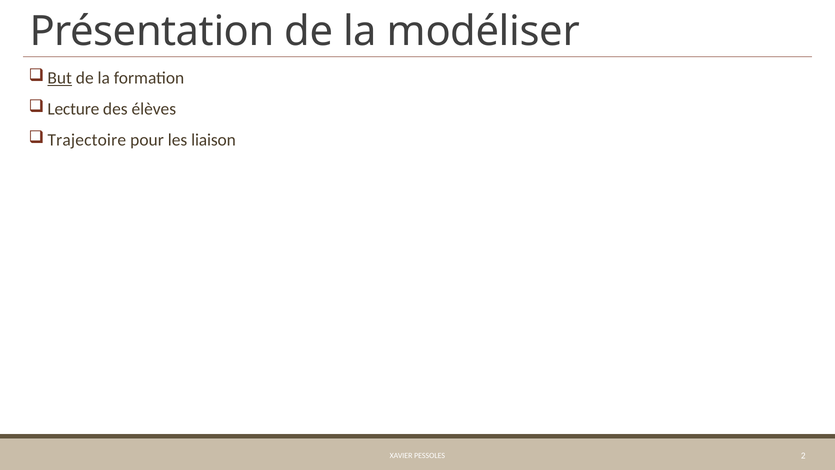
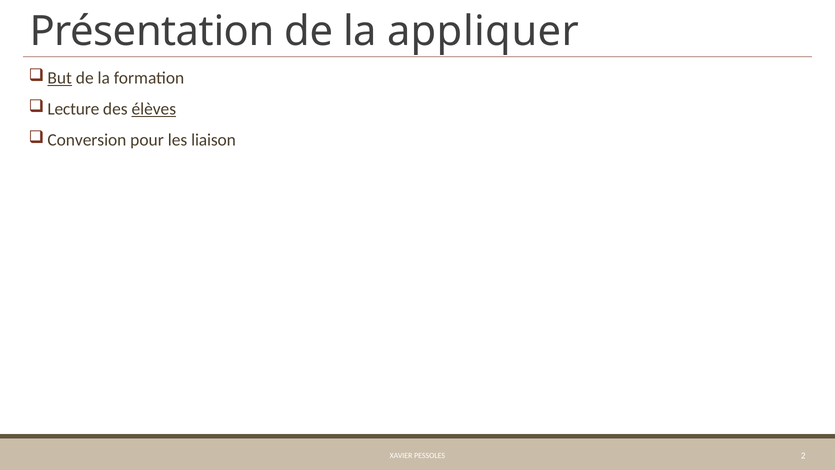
modéliser: modéliser -> appliquer
élèves underline: none -> present
Trajectoire: Trajectoire -> Conversion
